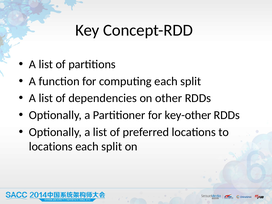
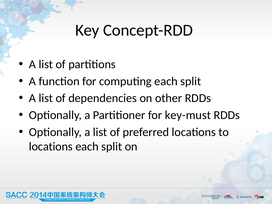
key-other: key-other -> key-must
